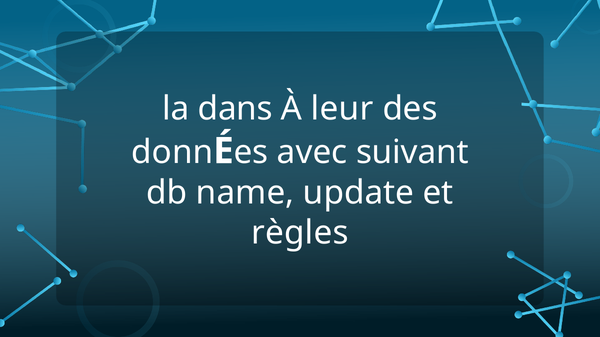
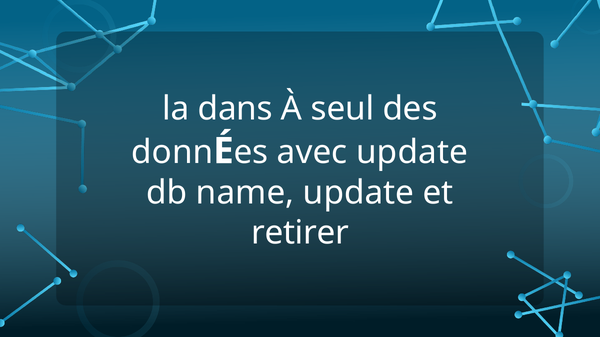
leur: leur -> seul
avec suivant: suivant -> update
règles: règles -> retirer
